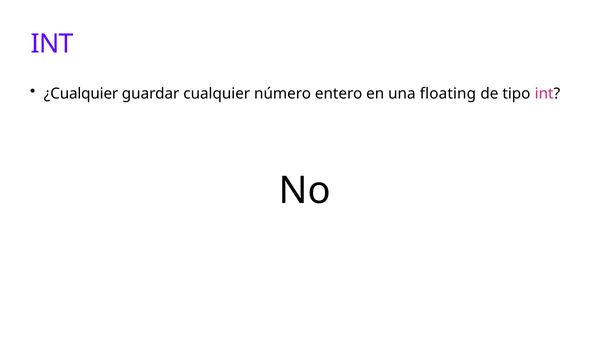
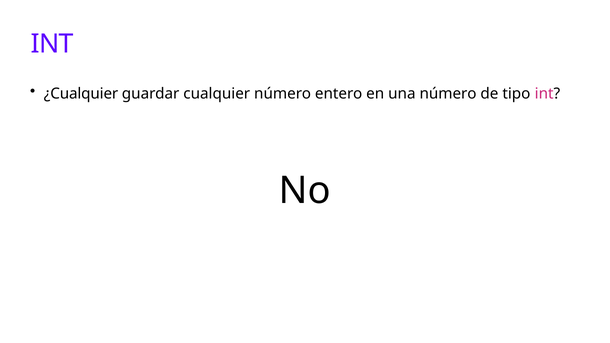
una floating: floating -> número
